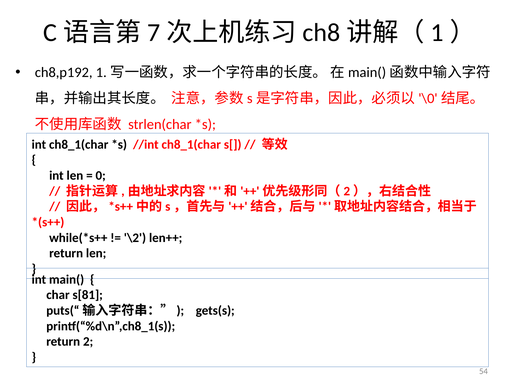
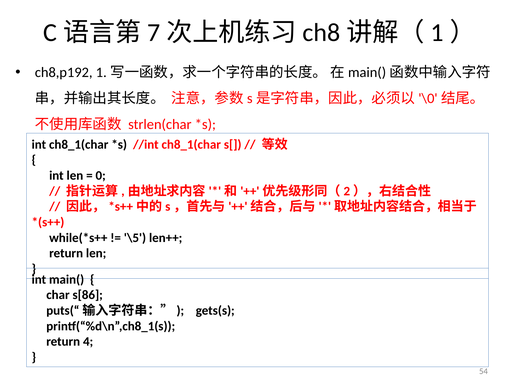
\2: \2 -> \5
s[81: s[81 -> s[86
2: 2 -> 4
